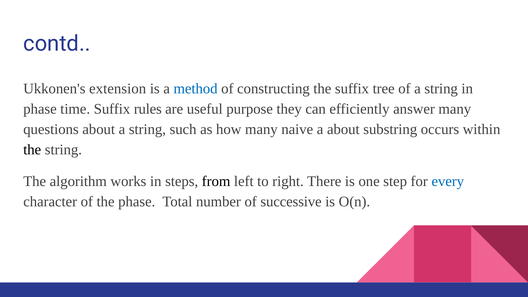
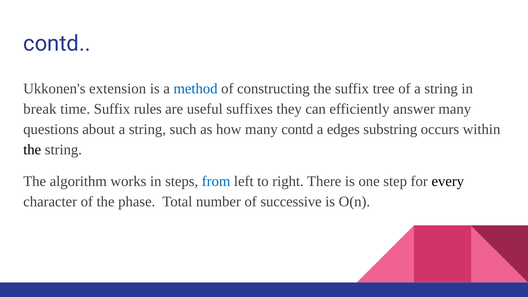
phase at (40, 109): phase -> break
purpose: purpose -> suffixes
many naive: naive -> contd
a about: about -> edges
from colour: black -> blue
every colour: blue -> black
